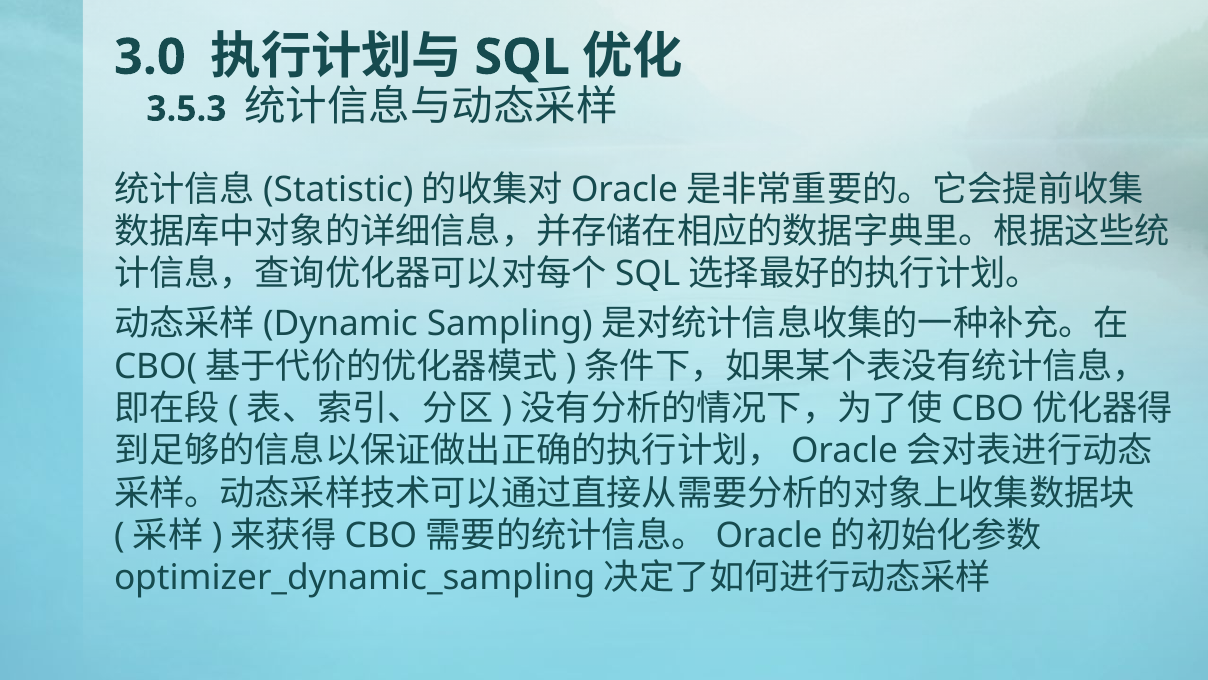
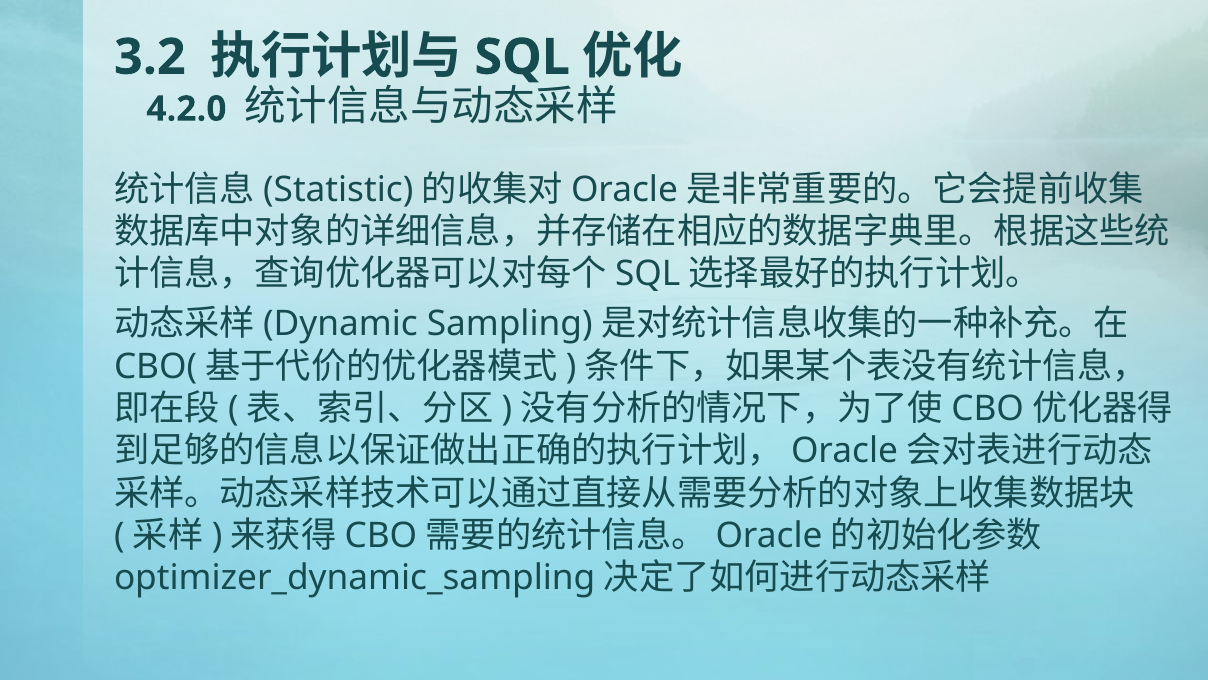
3.0: 3.0 -> 3.2
3.5.3: 3.5.3 -> 4.2.0
